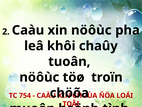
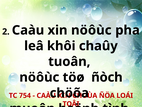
troïn: troïn -> ñòch
